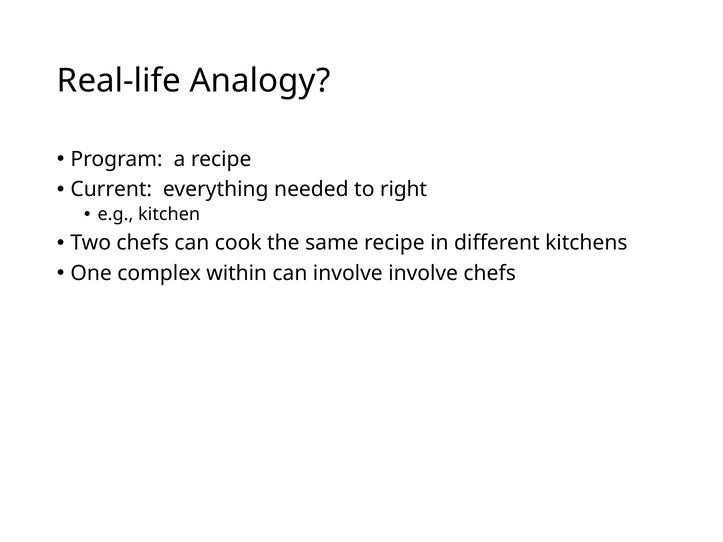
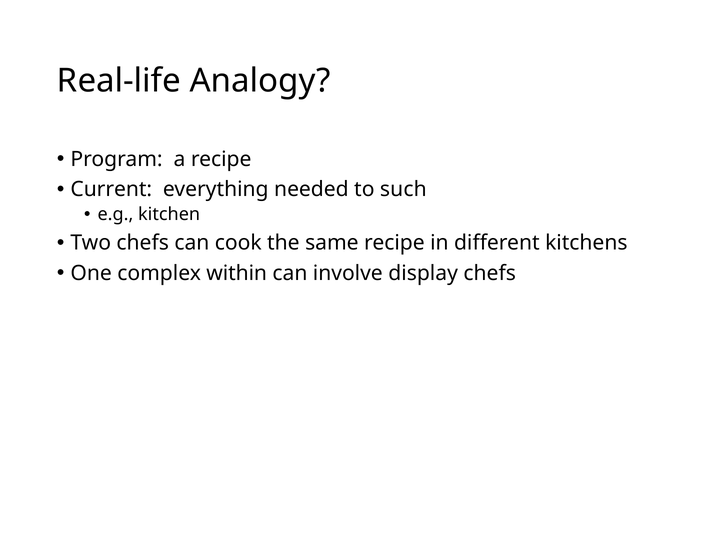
right: right -> such
involve involve: involve -> display
